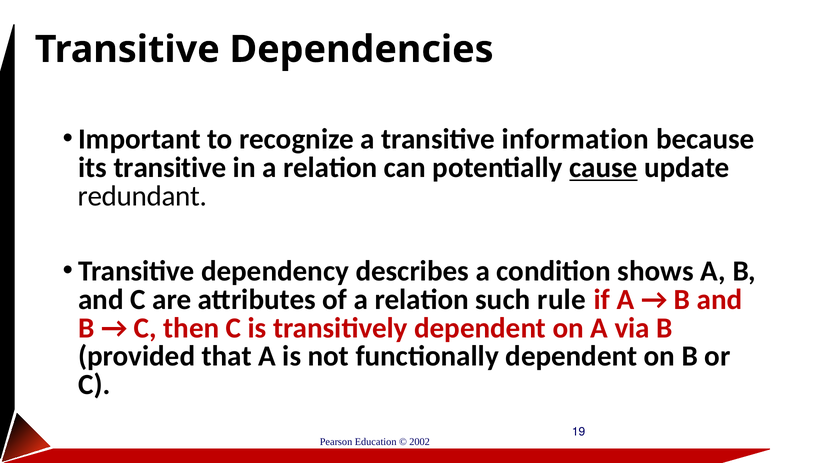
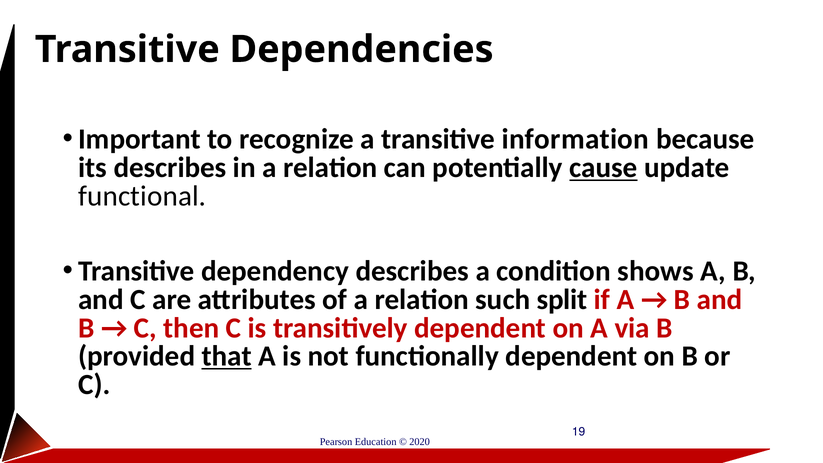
its transitive: transitive -> describes
redundant: redundant -> functional
rule: rule -> split
that underline: none -> present
2002: 2002 -> 2020
